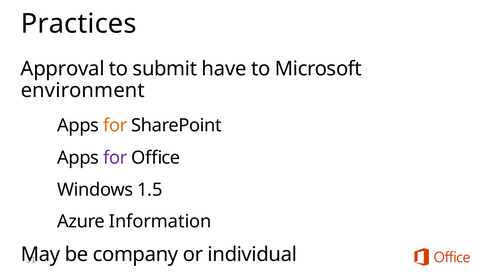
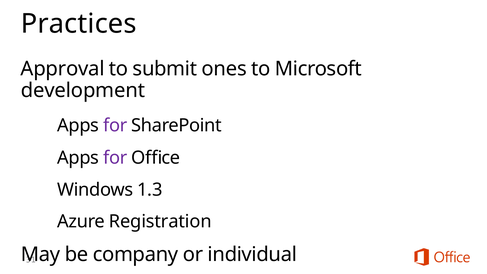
have: have -> ones
environment: environment -> development
for at (115, 125) colour: orange -> purple
1.5: 1.5 -> 1.3
Information: Information -> Registration
